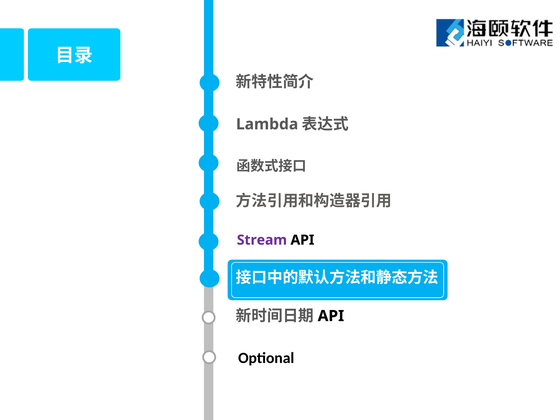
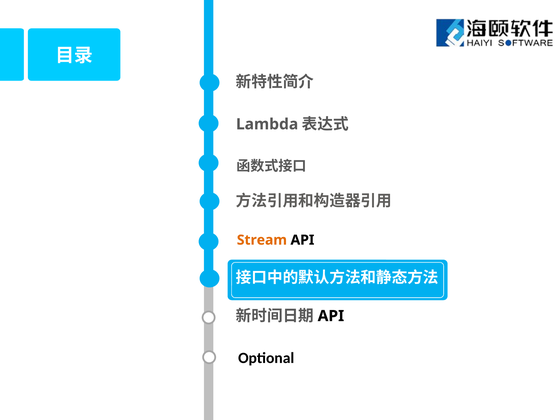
Stream colour: purple -> orange
